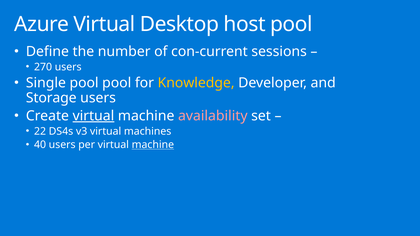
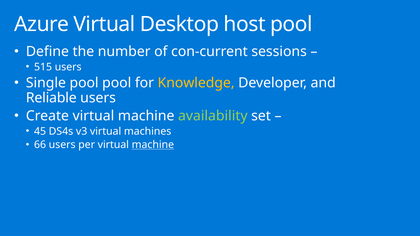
270: 270 -> 515
Storage: Storage -> Reliable
virtual at (93, 116) underline: present -> none
availability colour: pink -> light green
22: 22 -> 45
40: 40 -> 66
